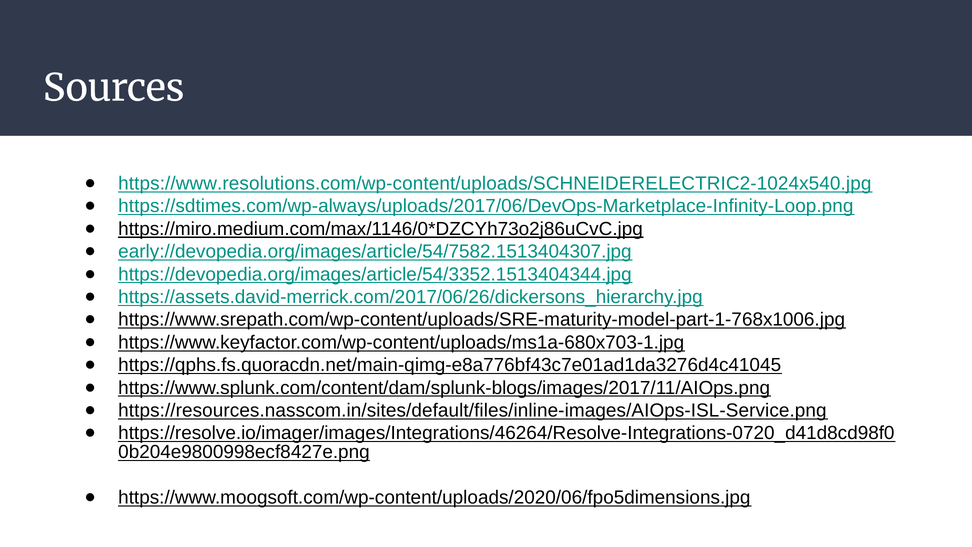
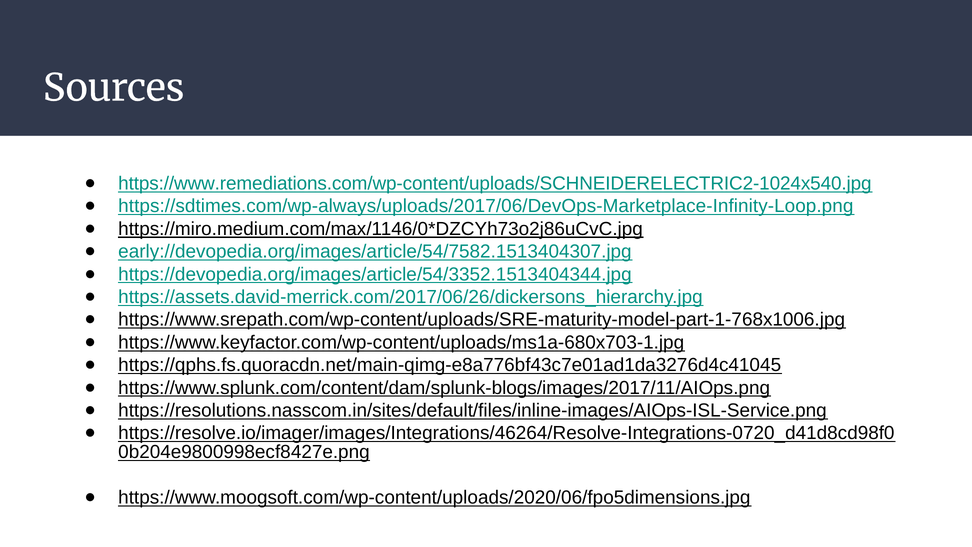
https://www.resolutions.com/wp-content/uploads/SCHNEIDERELECTRIC2-1024x540.jpg: https://www.resolutions.com/wp-content/uploads/SCHNEIDERELECTRIC2-1024x540.jpg -> https://www.remediations.com/wp-content/uploads/SCHNEIDERELECTRIC2-1024x540.jpg
https://resources.nasscom.in/sites/default/files/inline-images/AIOps-ISL-Service.png: https://resources.nasscom.in/sites/default/files/inline-images/AIOps-ISL-Service.png -> https://resolutions.nasscom.in/sites/default/files/inline-images/AIOps-ISL-Service.png
